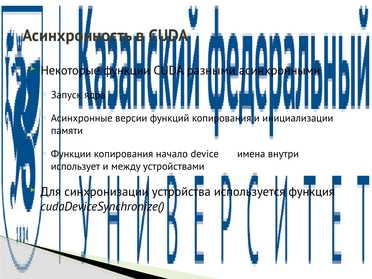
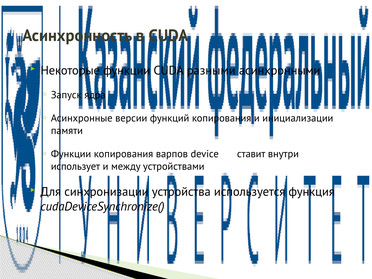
начало: начало -> варпов
имена: имена -> ставит
